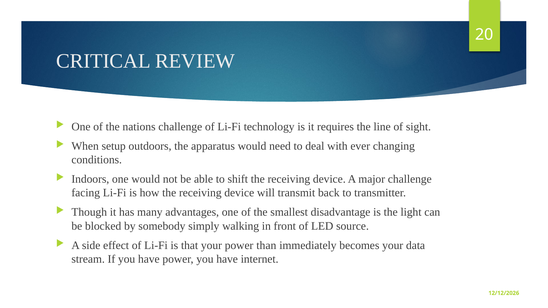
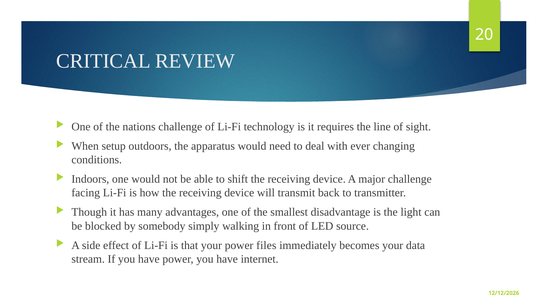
than: than -> files
